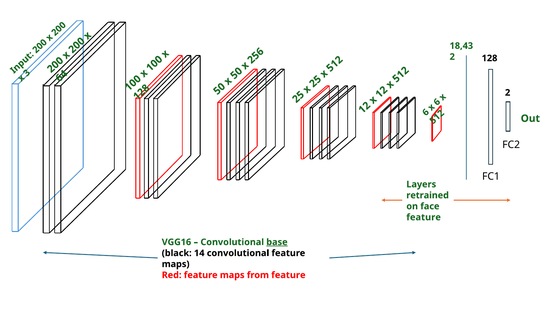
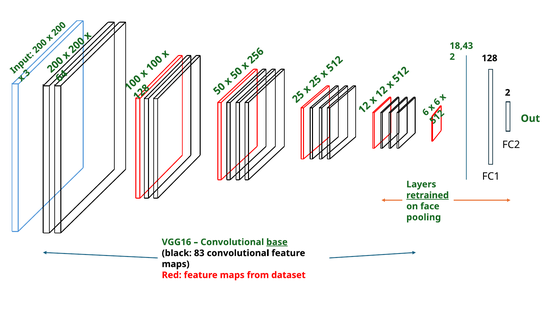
retrained underline: none -> present
feature at (424, 217): feature -> pooling
14: 14 -> 83
from feature: feature -> dataset
